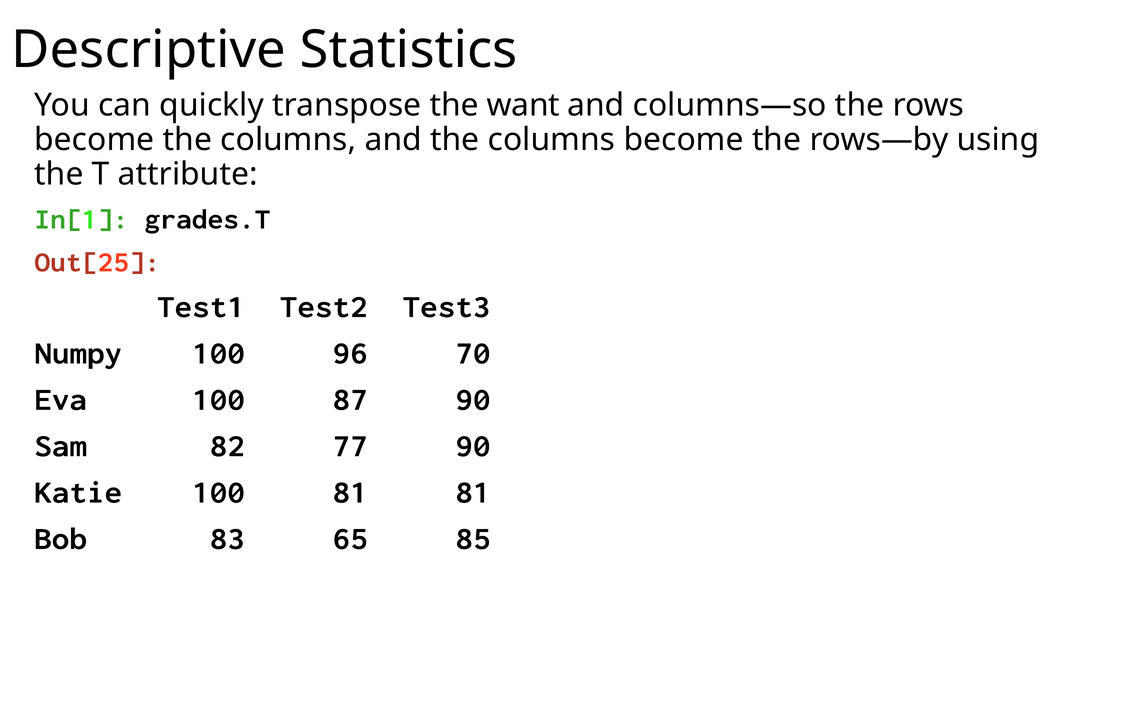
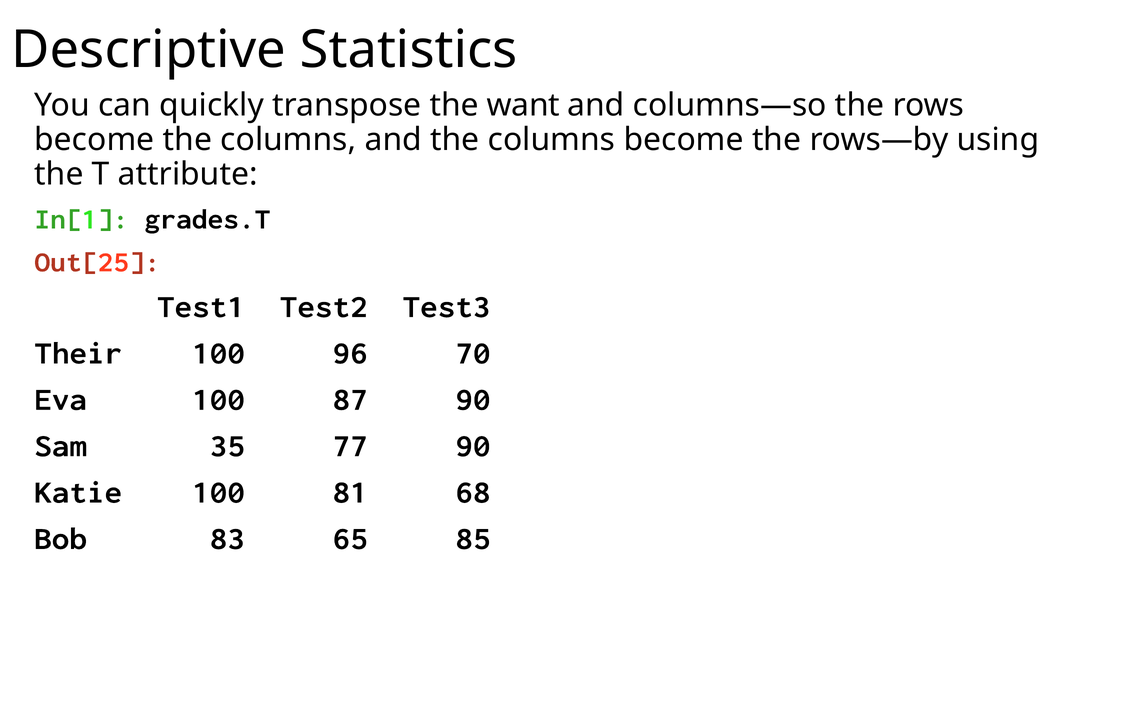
Numpy: Numpy -> Their
82: 82 -> 35
81 81: 81 -> 68
